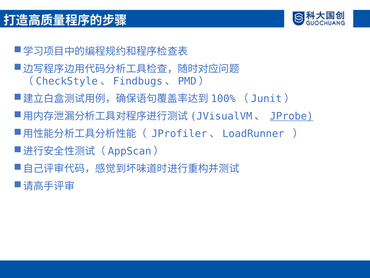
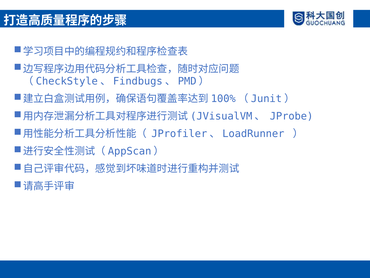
JProbe underline: present -> none
